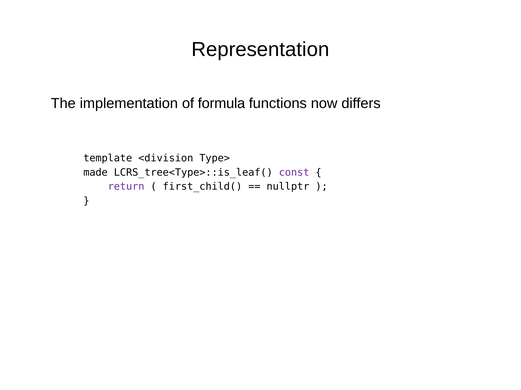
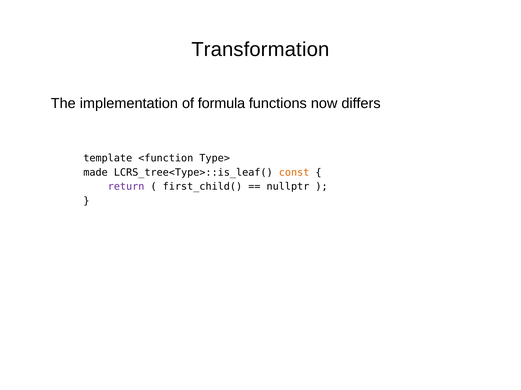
Representation: Representation -> Transformation
<division: <division -> <function
const colour: purple -> orange
